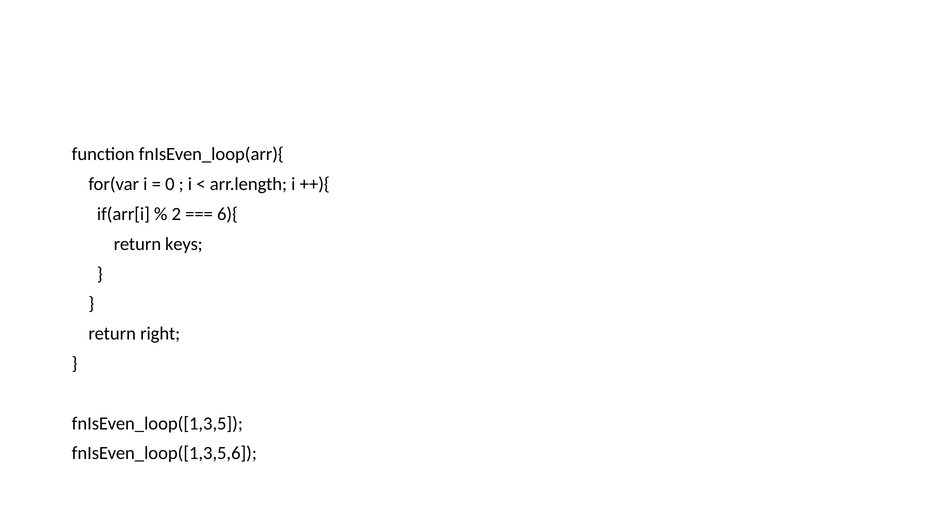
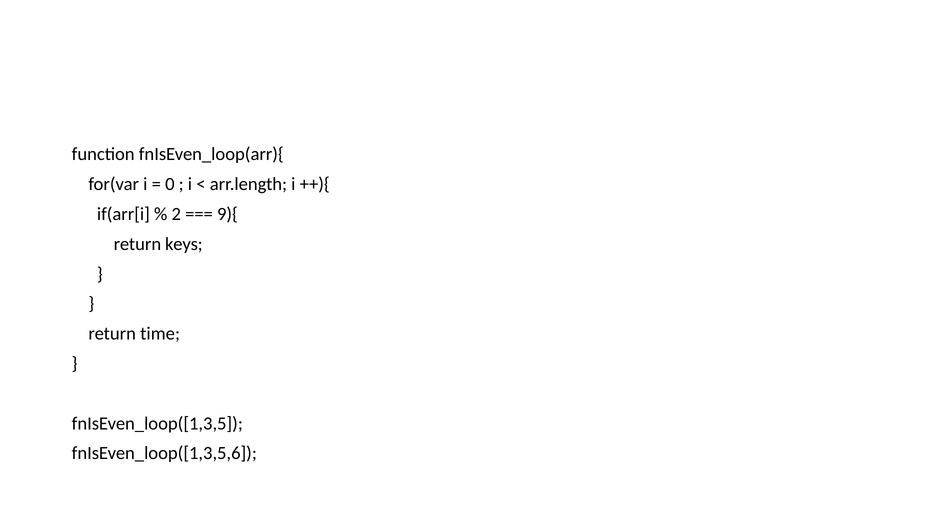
6){: 6){ -> 9){
right: right -> time
